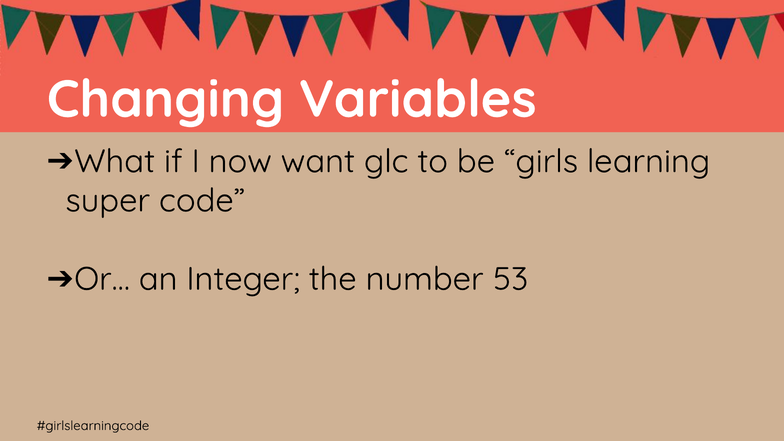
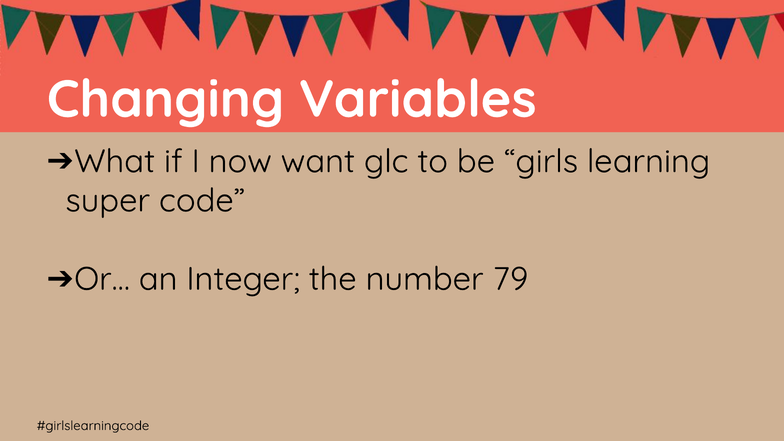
53: 53 -> 79
